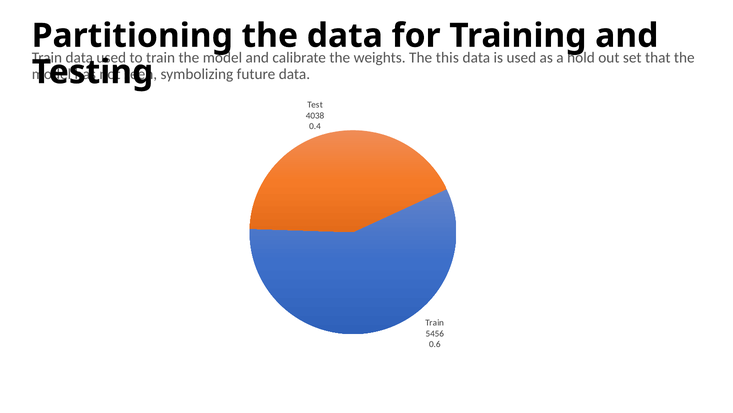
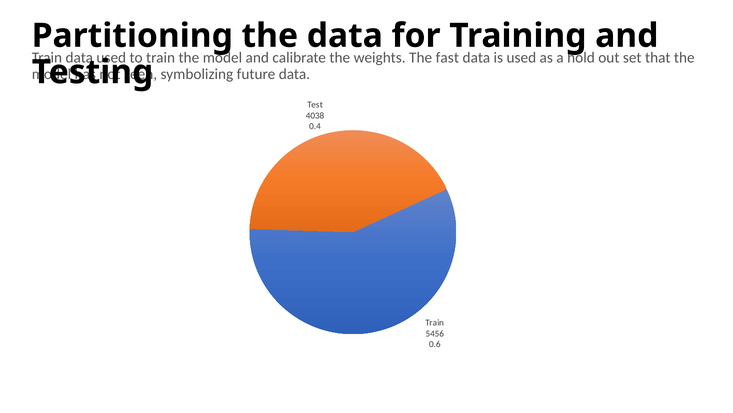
this: this -> fast
